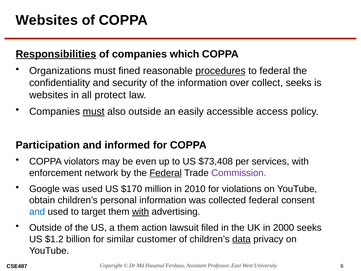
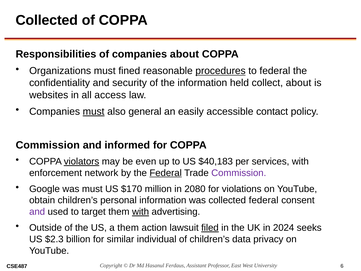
Websites at (47, 20): Websites -> Collected
Responsibilities underline: present -> none
companies which: which -> about
over: over -> held
collect seeks: seeks -> about
protect: protect -> access
also outside: outside -> general
access: access -> contact
Participation at (48, 145): Participation -> Commission
violators underline: none -> present
$73,408: $73,408 -> $40,183
was used: used -> must
2010: 2010 -> 2080
and at (37, 212) colour: blue -> purple
filed underline: none -> present
2000: 2000 -> 2024
$1.2: $1.2 -> $2.3
customer: customer -> individual
data underline: present -> none
